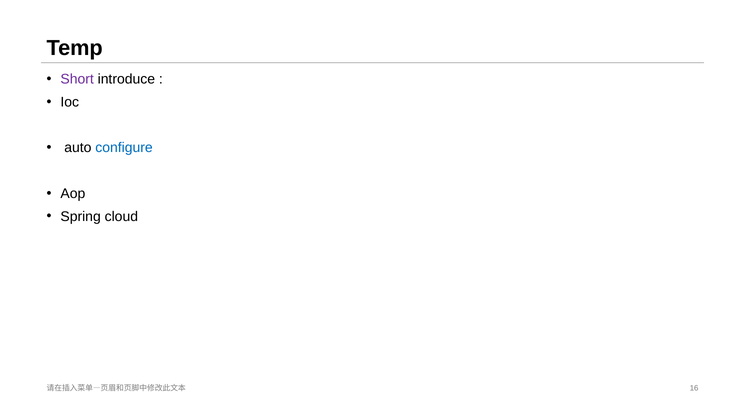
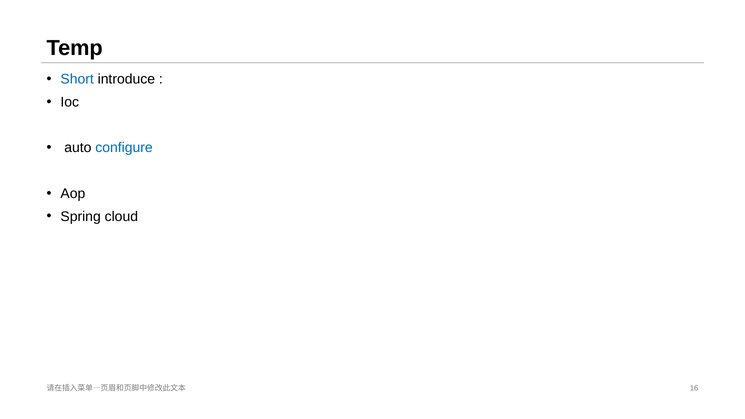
Short colour: purple -> blue
